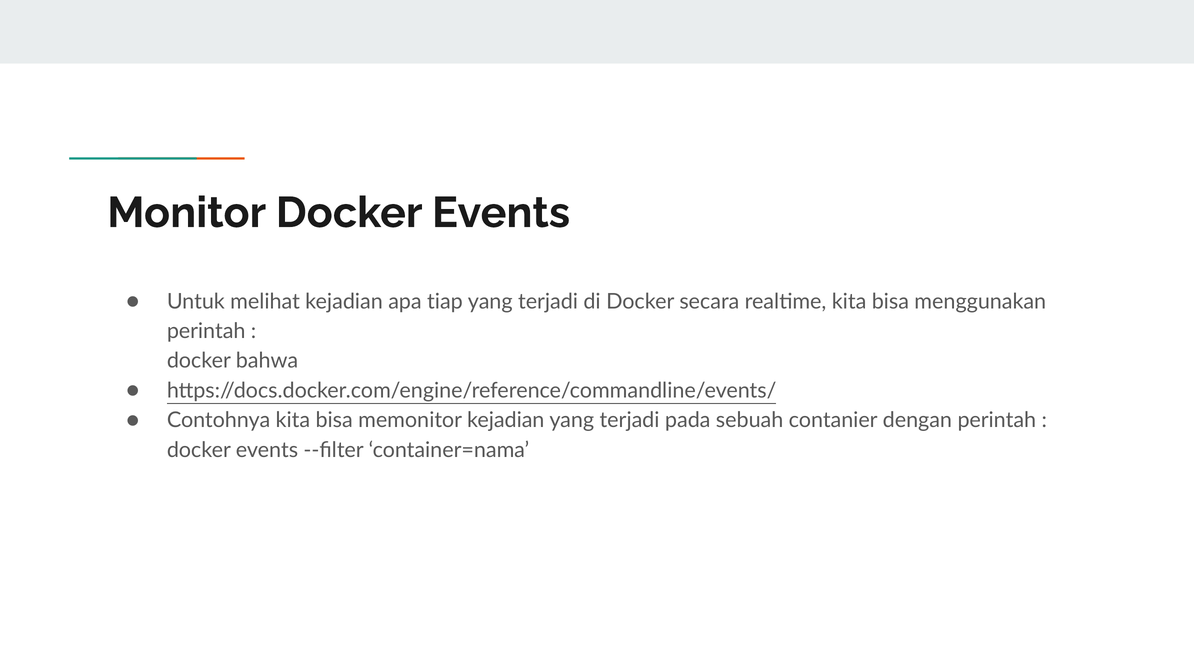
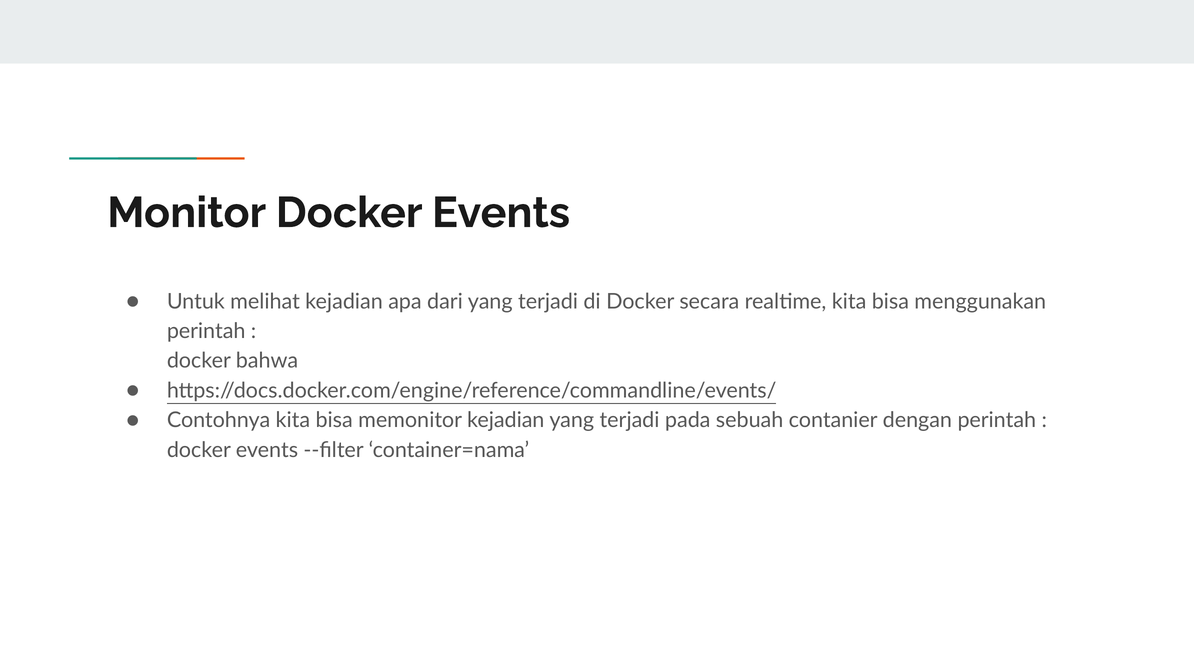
tiap: tiap -> dari
